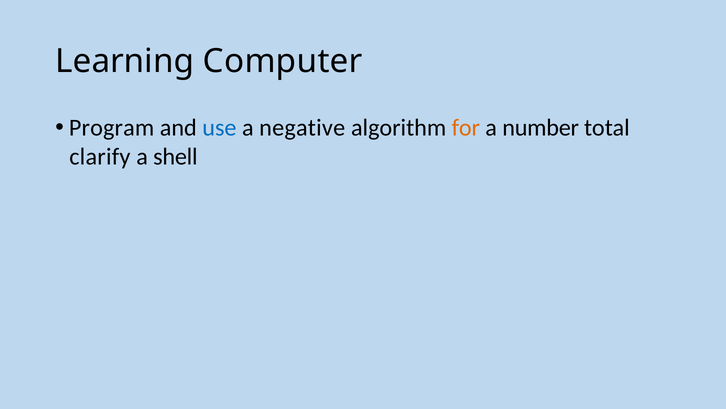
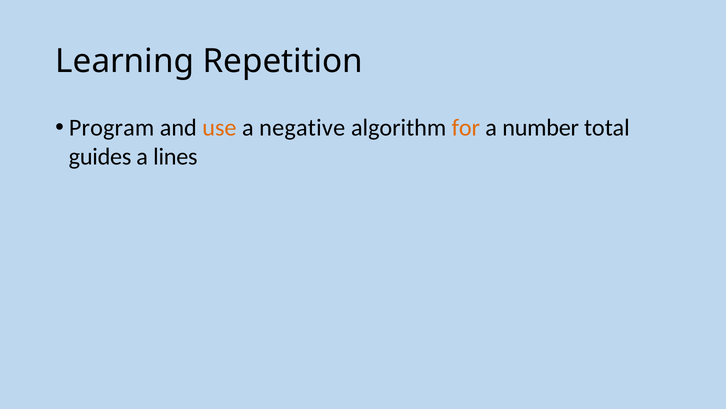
Computer: Computer -> Repetition
use colour: blue -> orange
clarify: clarify -> guides
shell: shell -> lines
